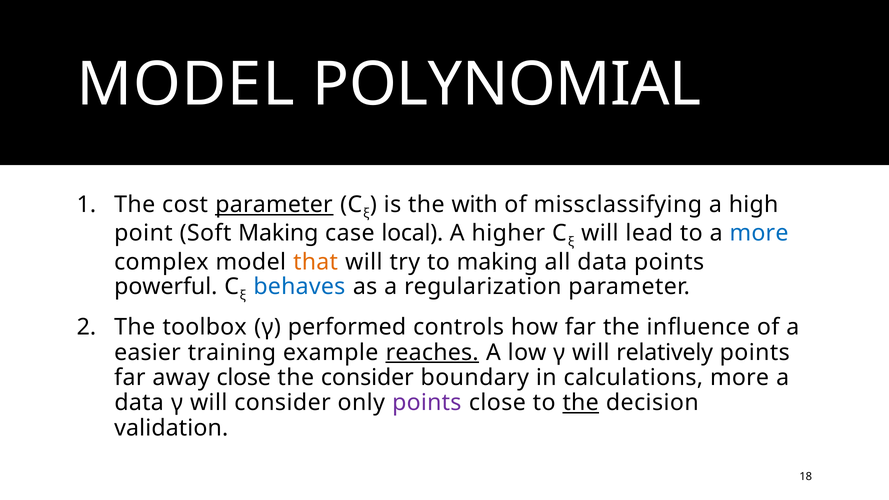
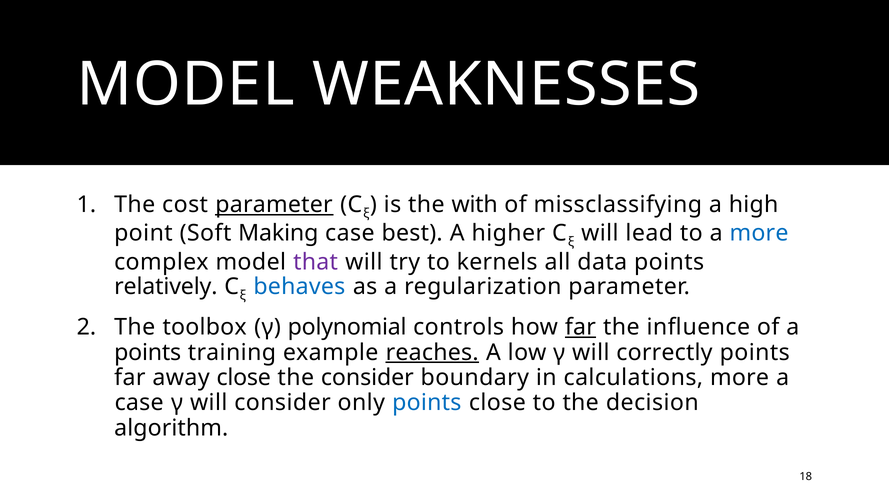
POLYNOMIAL: POLYNOMIAL -> WEAKNESSES
local: local -> best
that colour: orange -> purple
to making: making -> kernels
powerful: powerful -> relatively
performed: performed -> polynomial
far at (580, 327) underline: none -> present
easier at (147, 352): easier -> points
relatively: relatively -> correctly
data at (139, 403): data -> case
points at (427, 403) colour: purple -> blue
the at (581, 403) underline: present -> none
validation: validation -> algorithm
